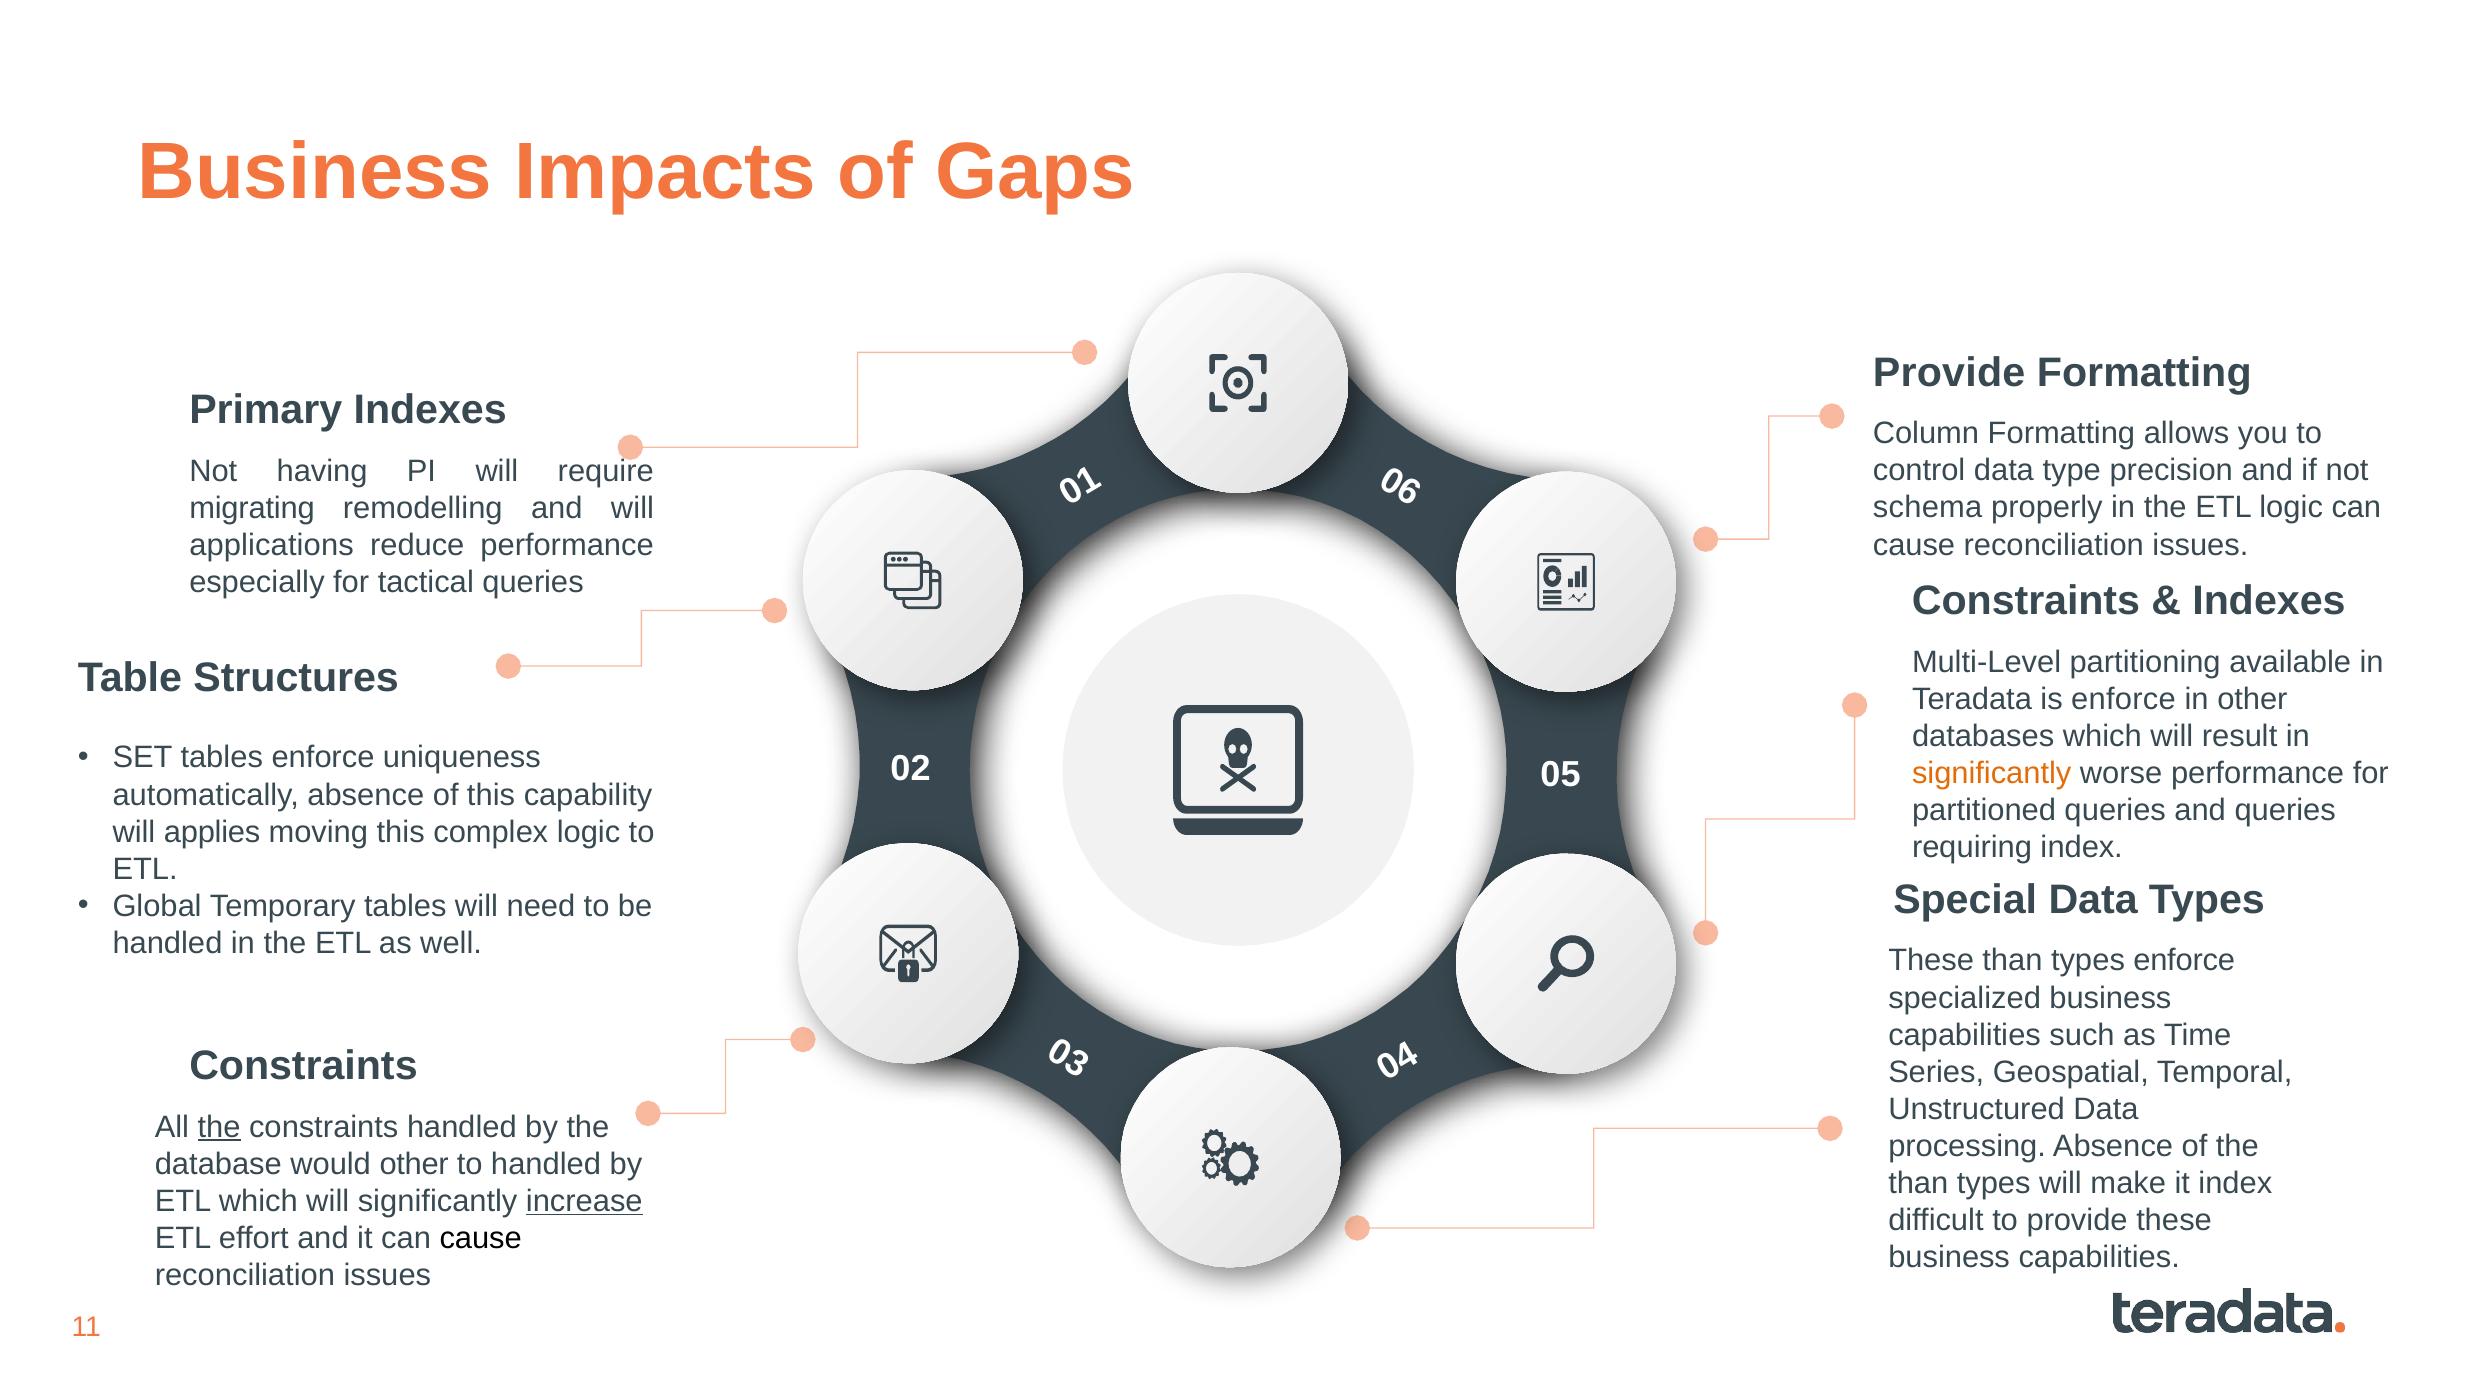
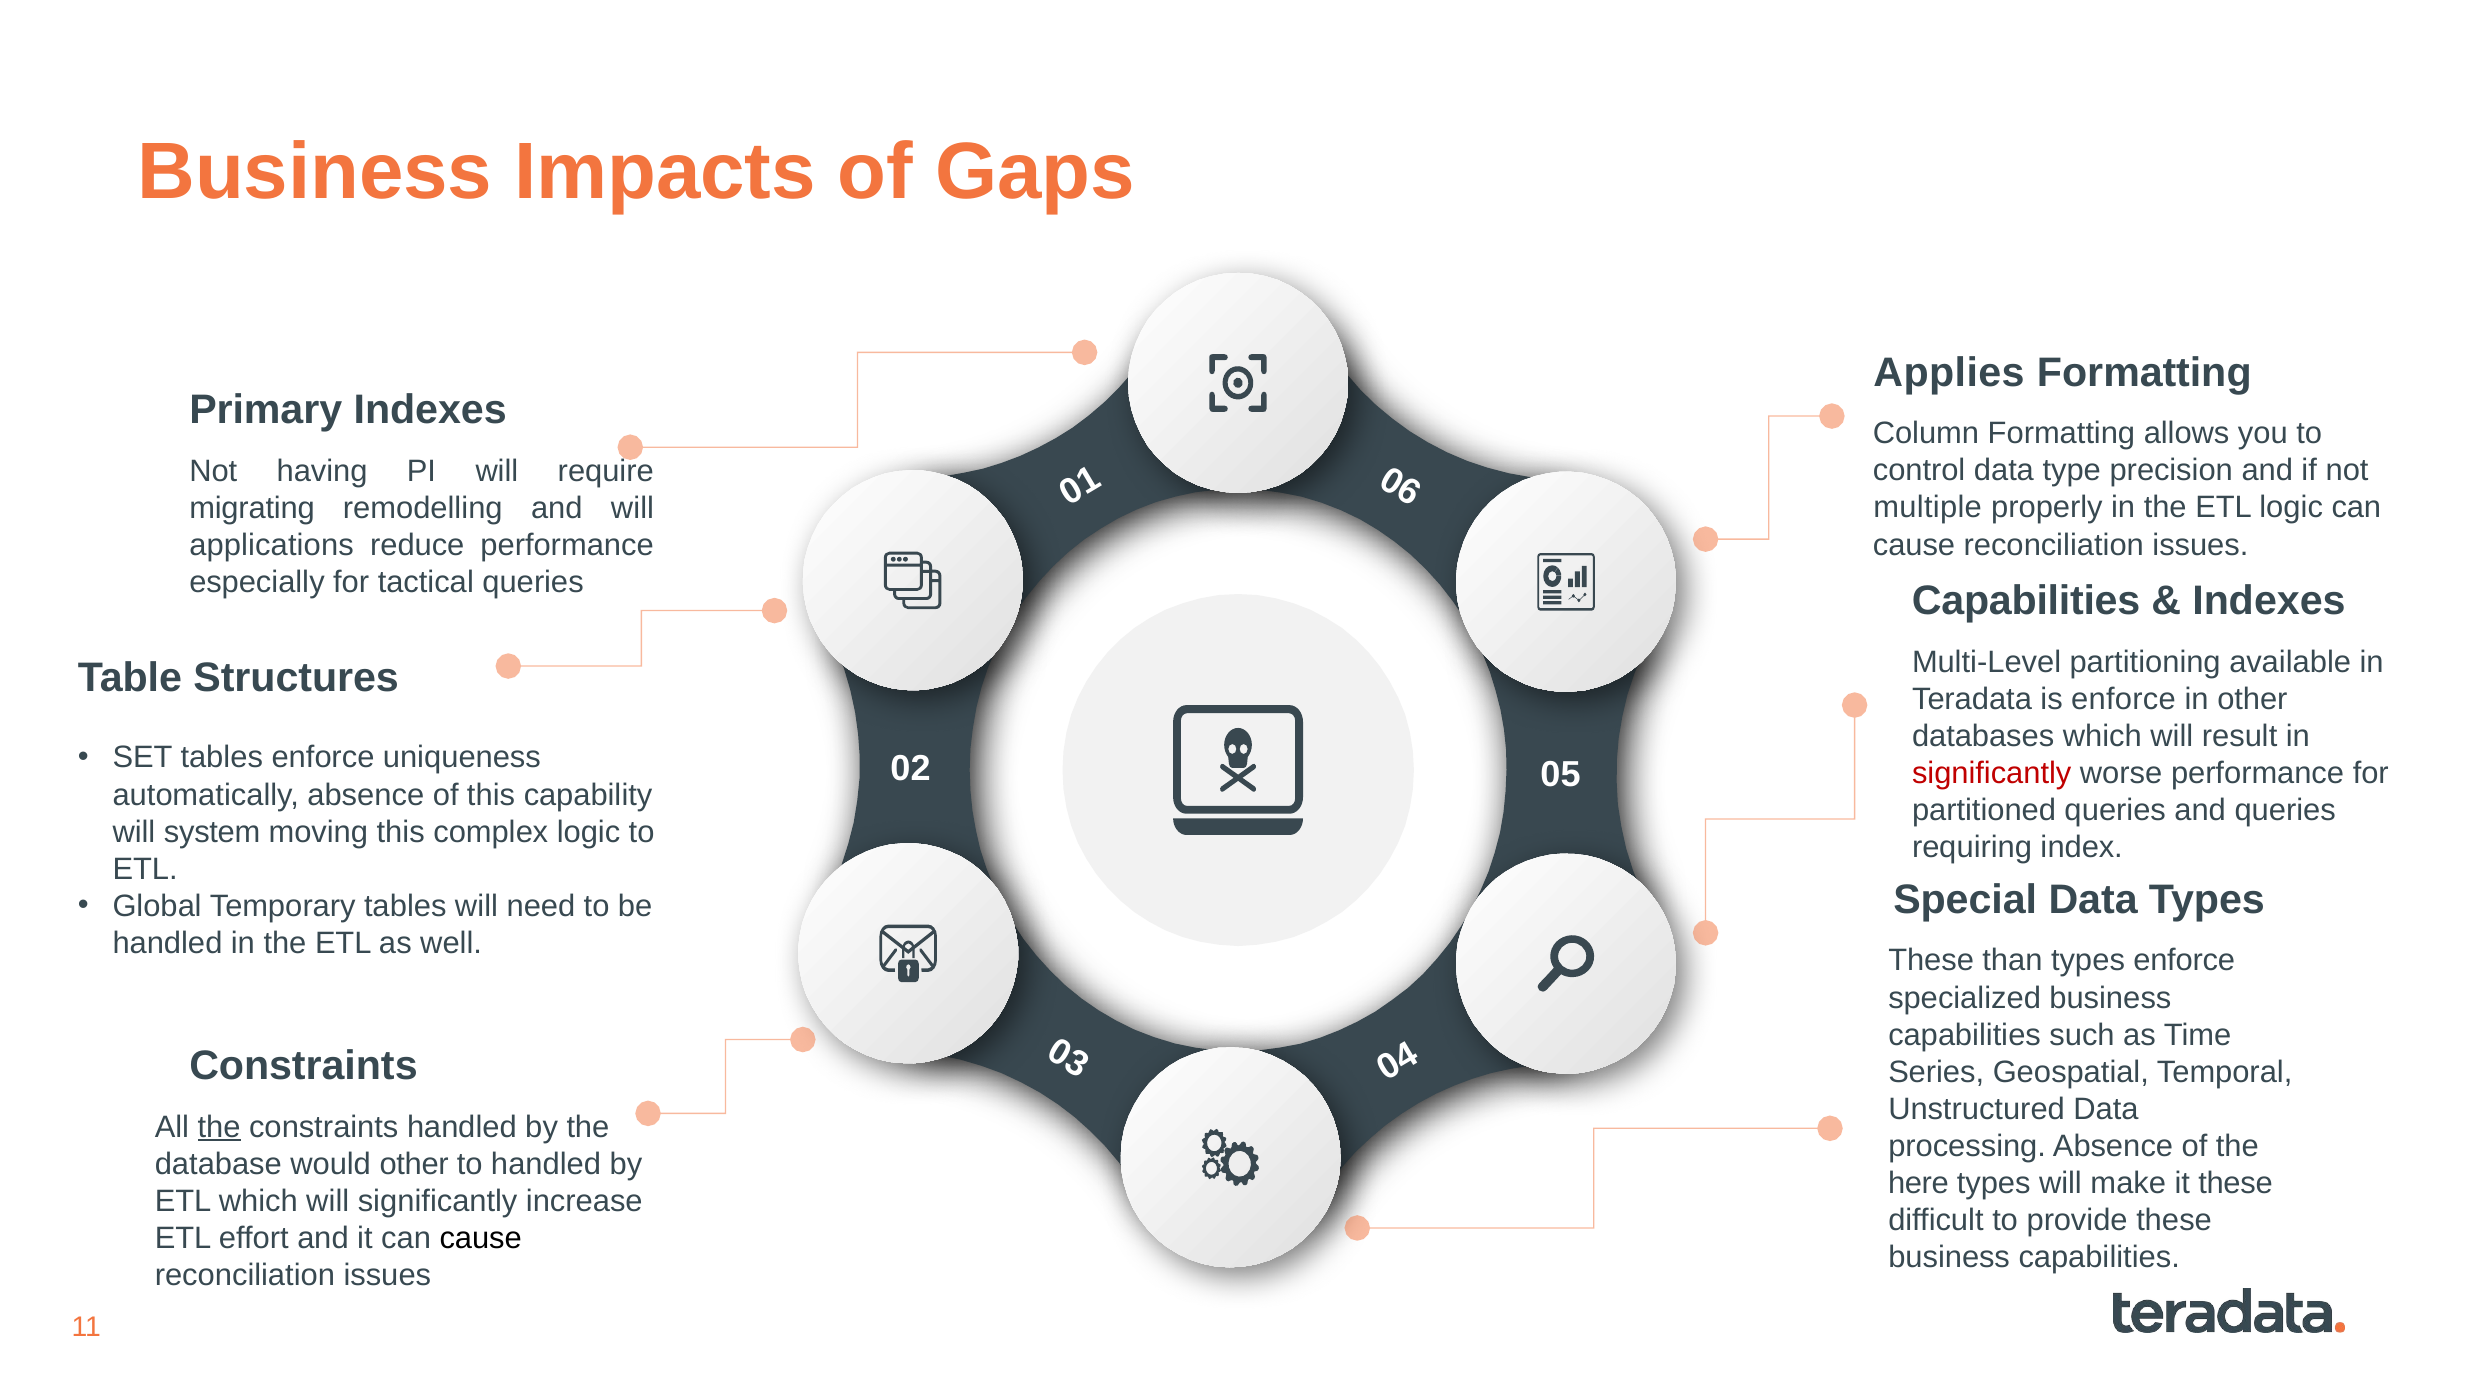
Provide at (1949, 373): Provide -> Applies
schema: schema -> multiple
Constraints at (2026, 601): Constraints -> Capabilities
significantly at (1992, 773) colour: orange -> red
applies: applies -> system
than at (1918, 1183): than -> here
it index: index -> these
increase underline: present -> none
